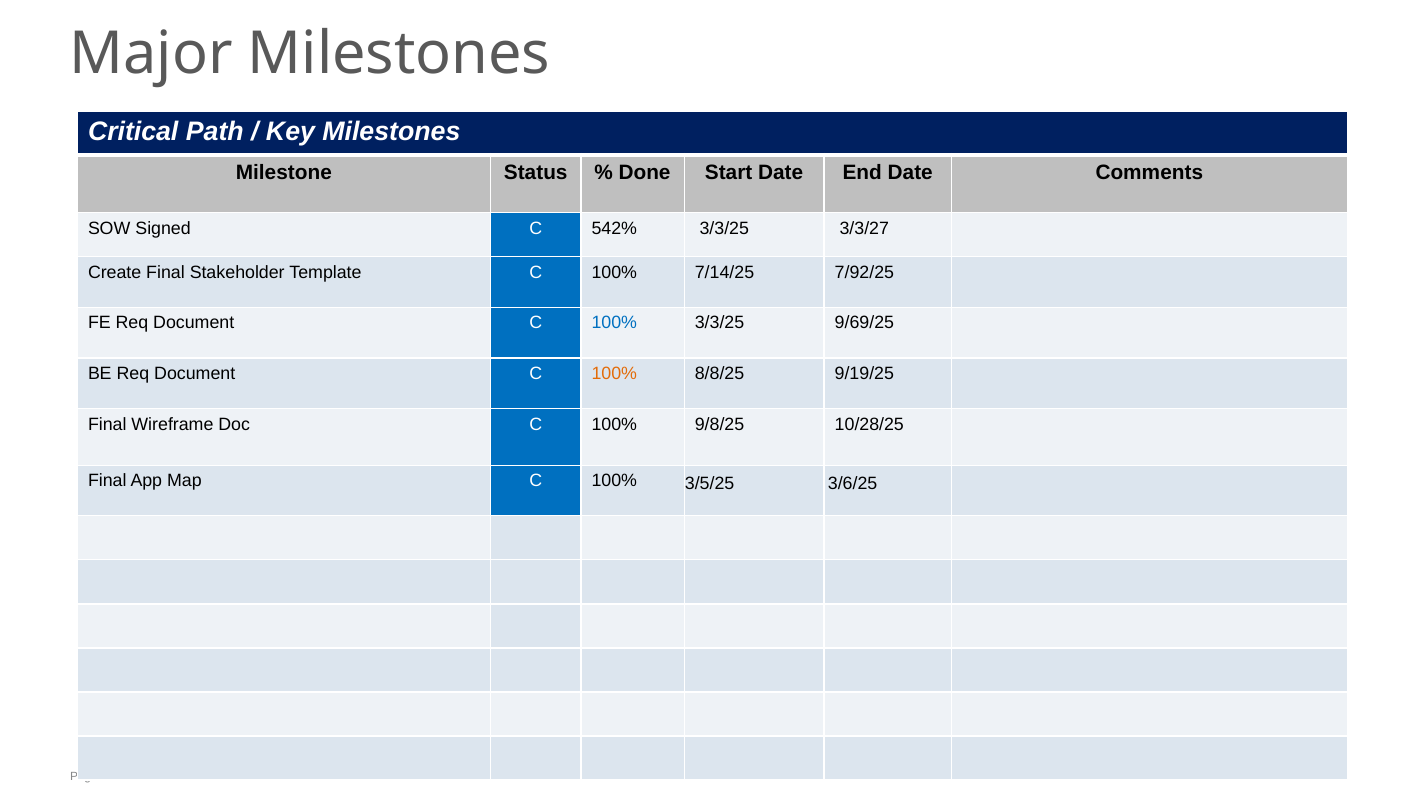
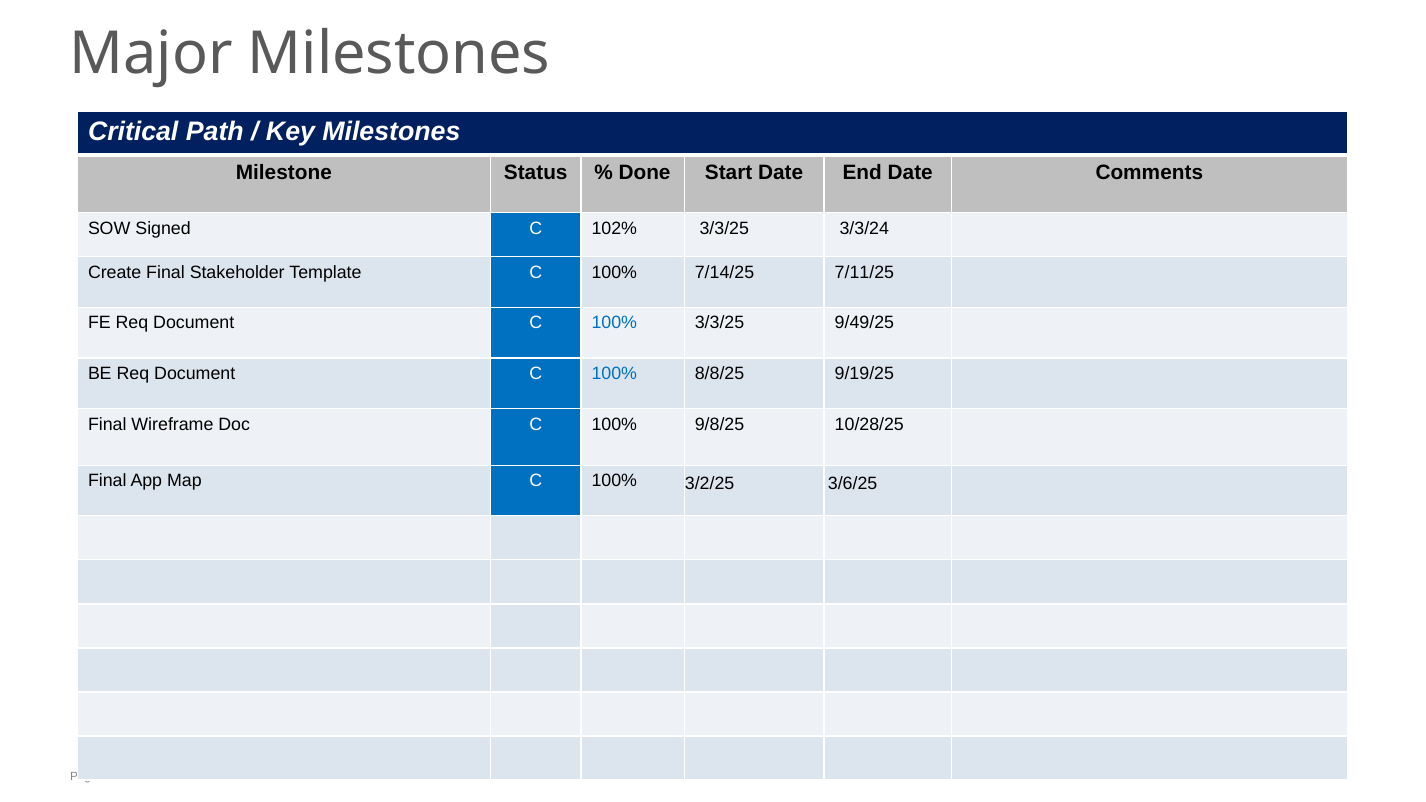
542%: 542% -> 102%
3/3/27: 3/3/27 -> 3/3/24
7/92/25: 7/92/25 -> 7/11/25
9/69/25: 9/69/25 -> 9/49/25
100% at (614, 374) colour: orange -> blue
3/5/25: 3/5/25 -> 3/2/25
